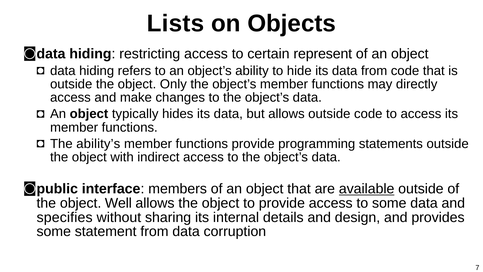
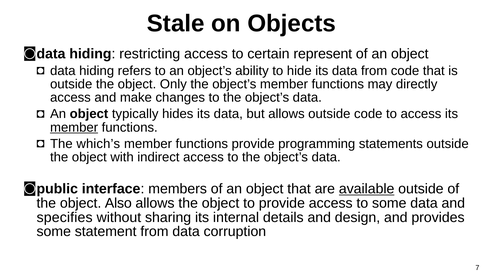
Lists: Lists -> Stale
member at (74, 127) underline: none -> present
ability’s: ability’s -> which’s
Well: Well -> Also
